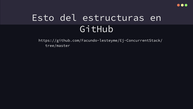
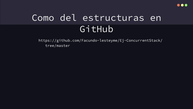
Esto: Esto -> Como
